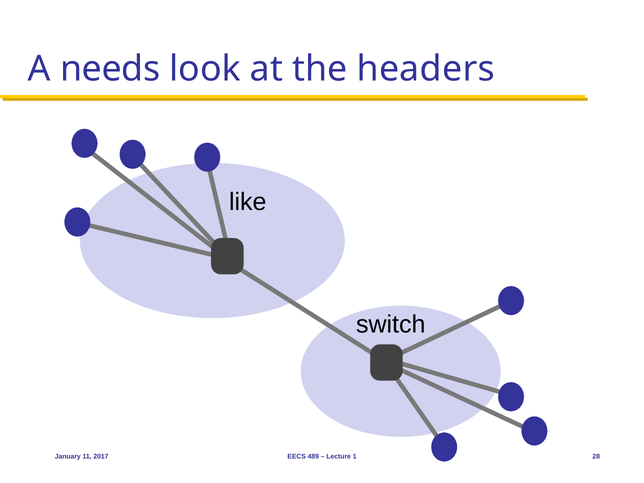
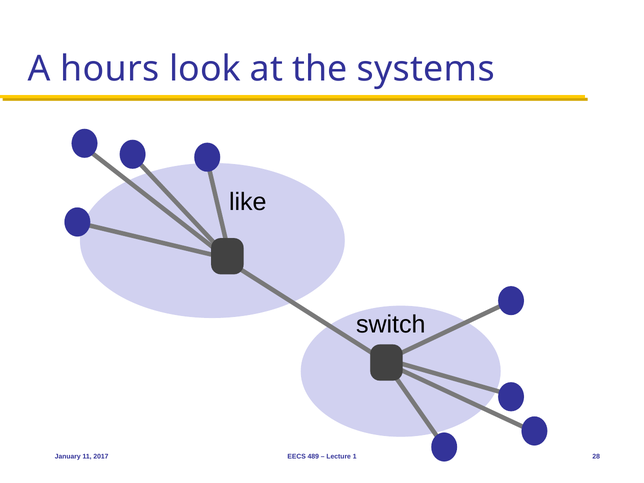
needs: needs -> hours
headers: headers -> systems
